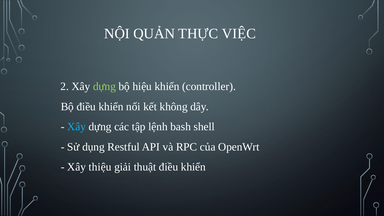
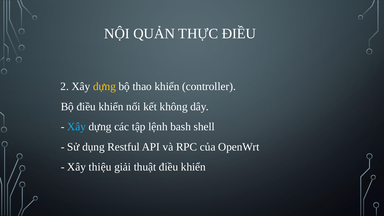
THỰC VIỆC: VIỆC -> ĐIỀU
dựng at (104, 86) colour: light green -> yellow
hiệu: hiệu -> thao
